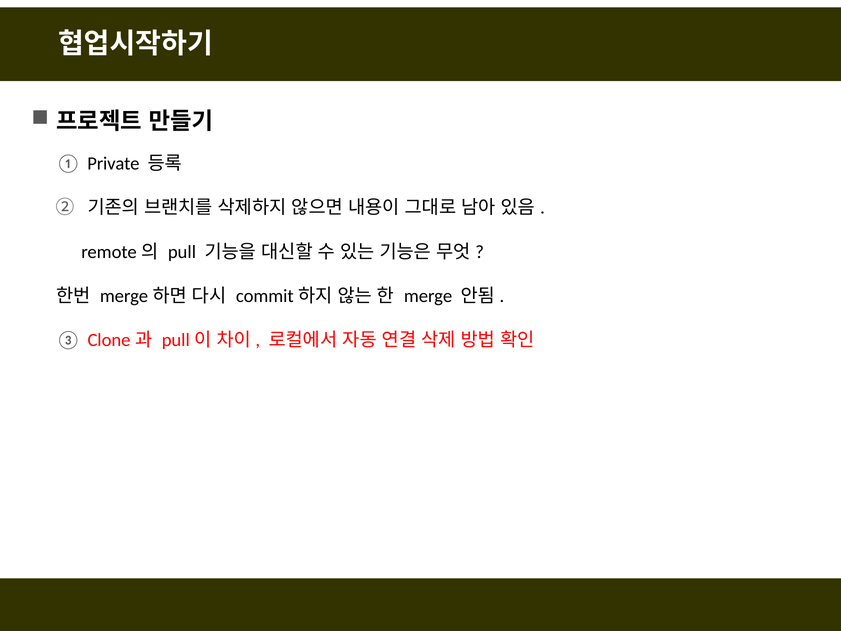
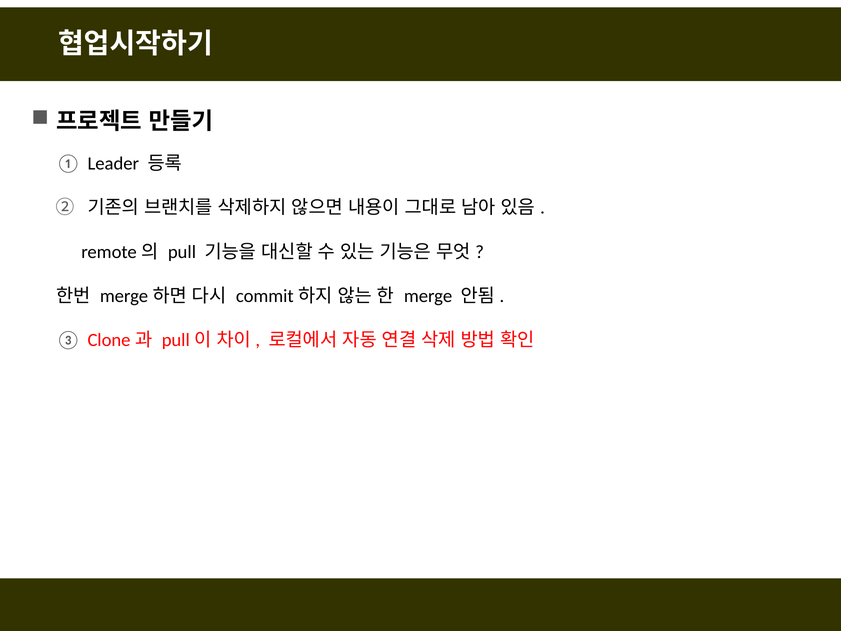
Private: Private -> Leader
